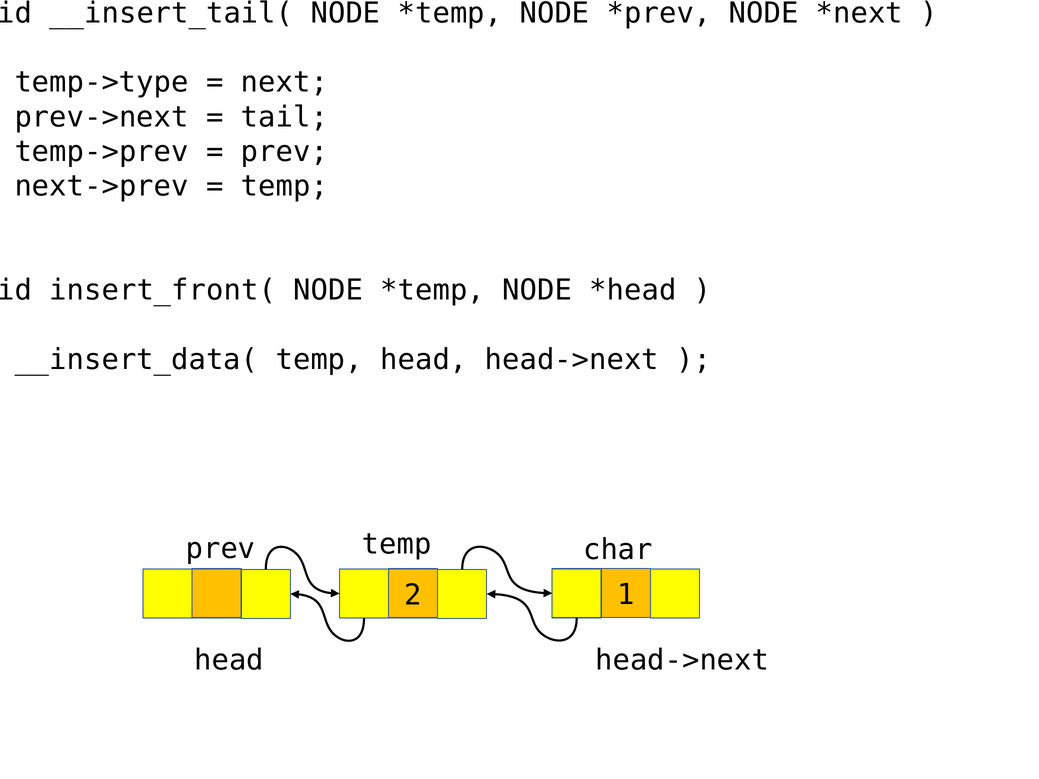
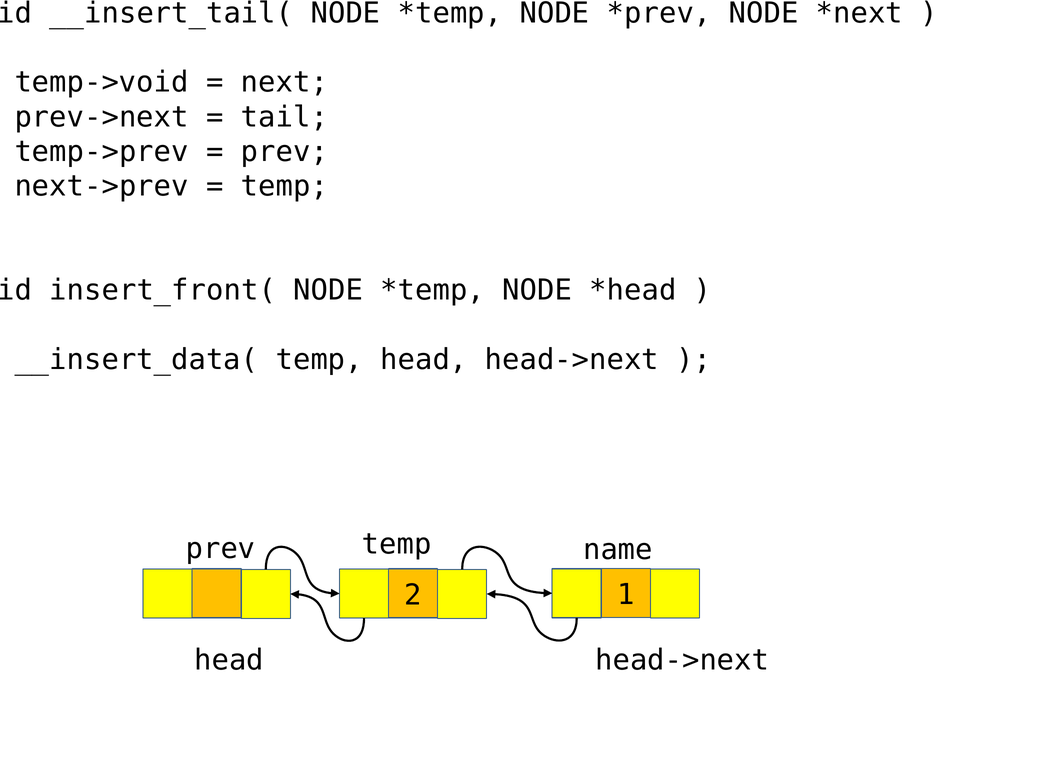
temp->type: temp->type -> temp->void
char: char -> name
